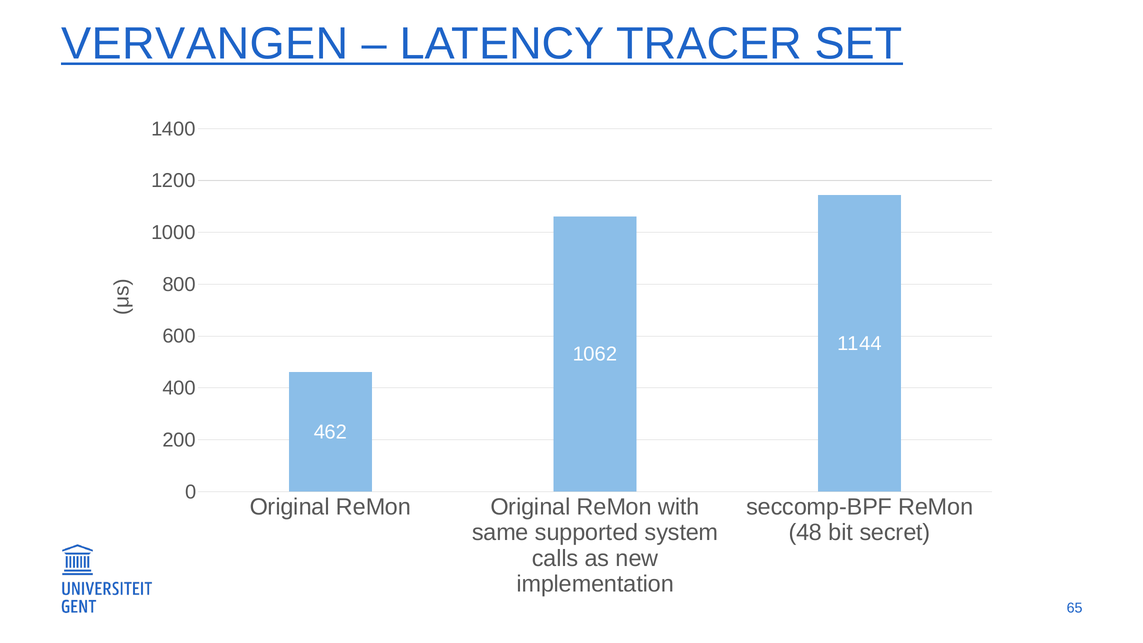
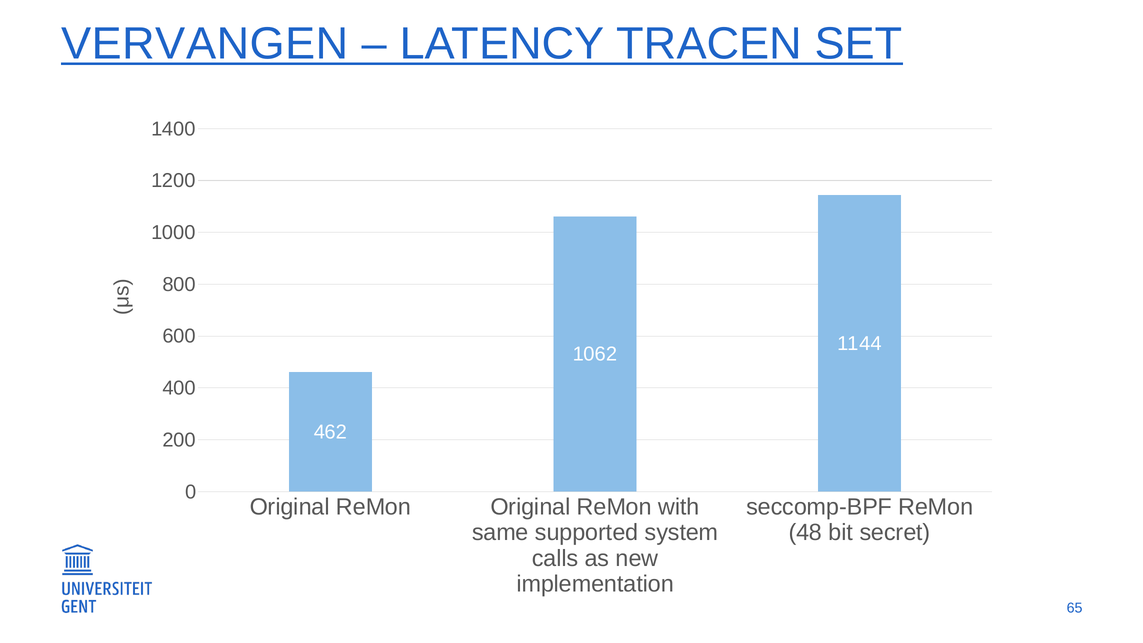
TRACER: TRACER -> TRACEN
